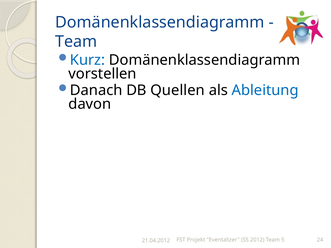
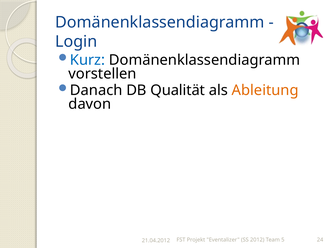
Team at (76, 42): Team -> Login
Quellen: Quellen -> Qualität
Ableitung colour: blue -> orange
